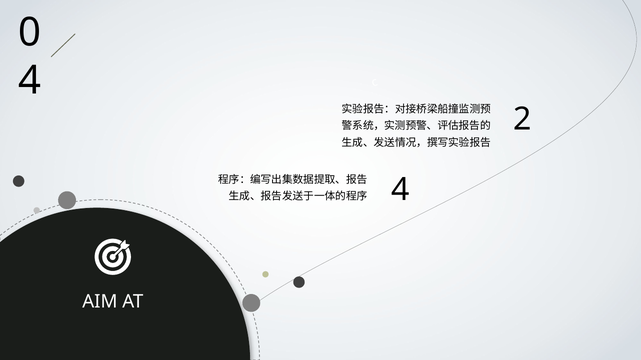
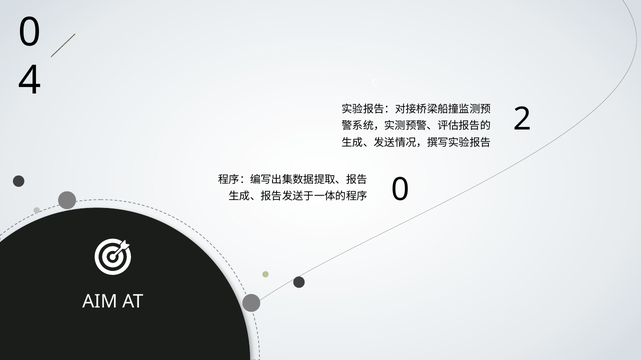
4 at (400, 190): 4 -> 0
